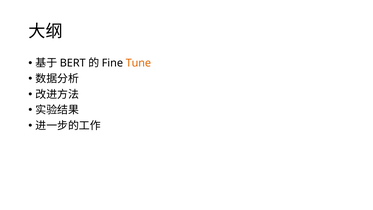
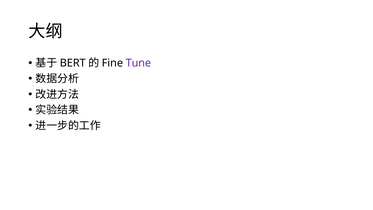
Tune colour: orange -> purple
